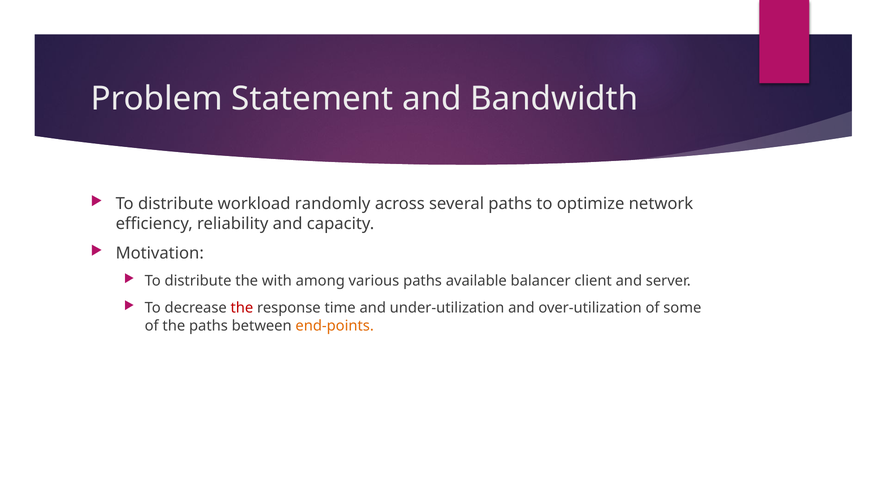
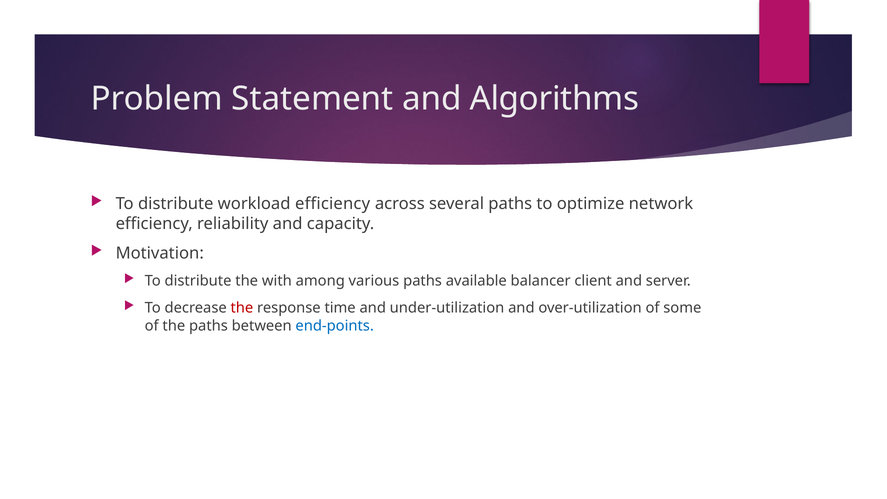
Bandwidth: Bandwidth -> Algorithms
workload randomly: randomly -> efficiency
end-points colour: orange -> blue
